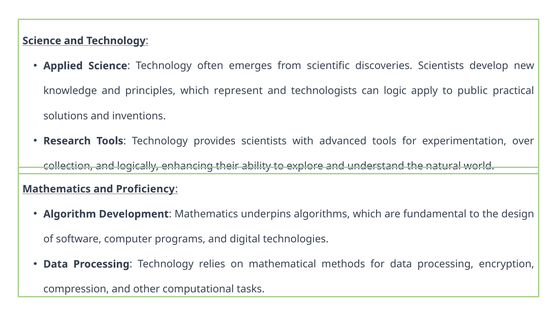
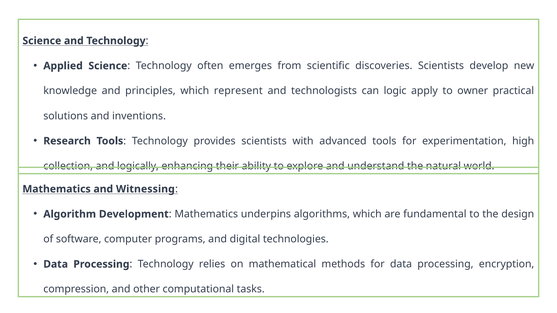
public: public -> owner
over: over -> high
Proficiency: Proficiency -> Witnessing
